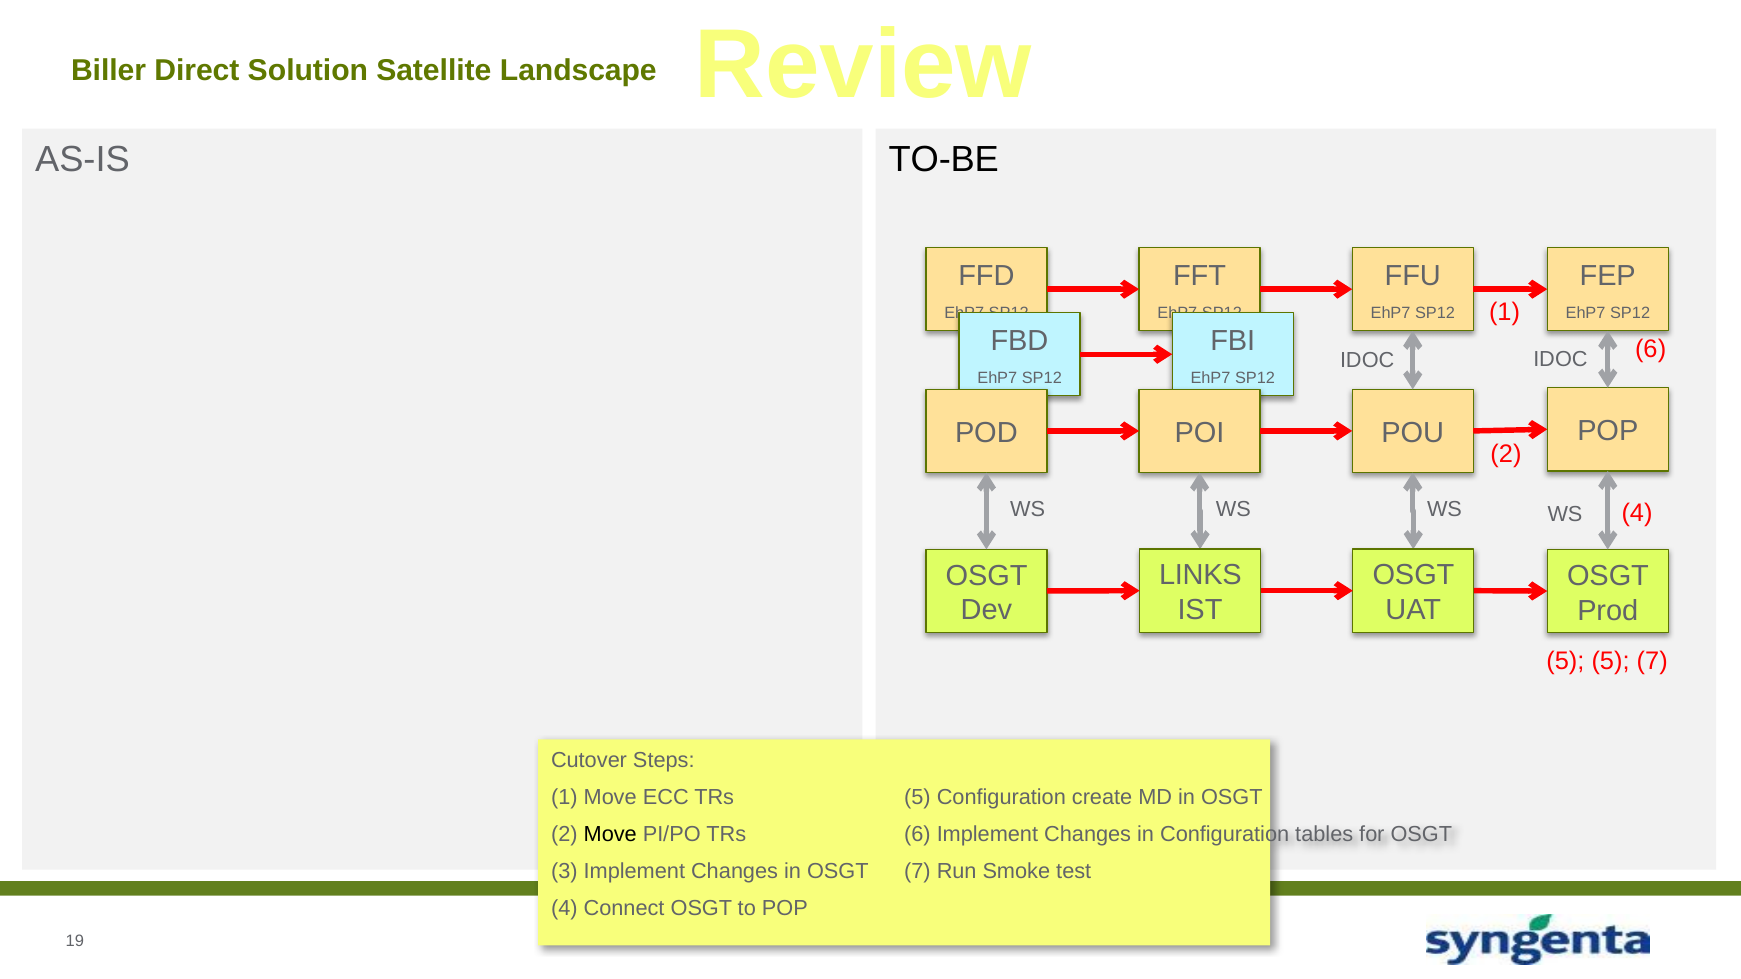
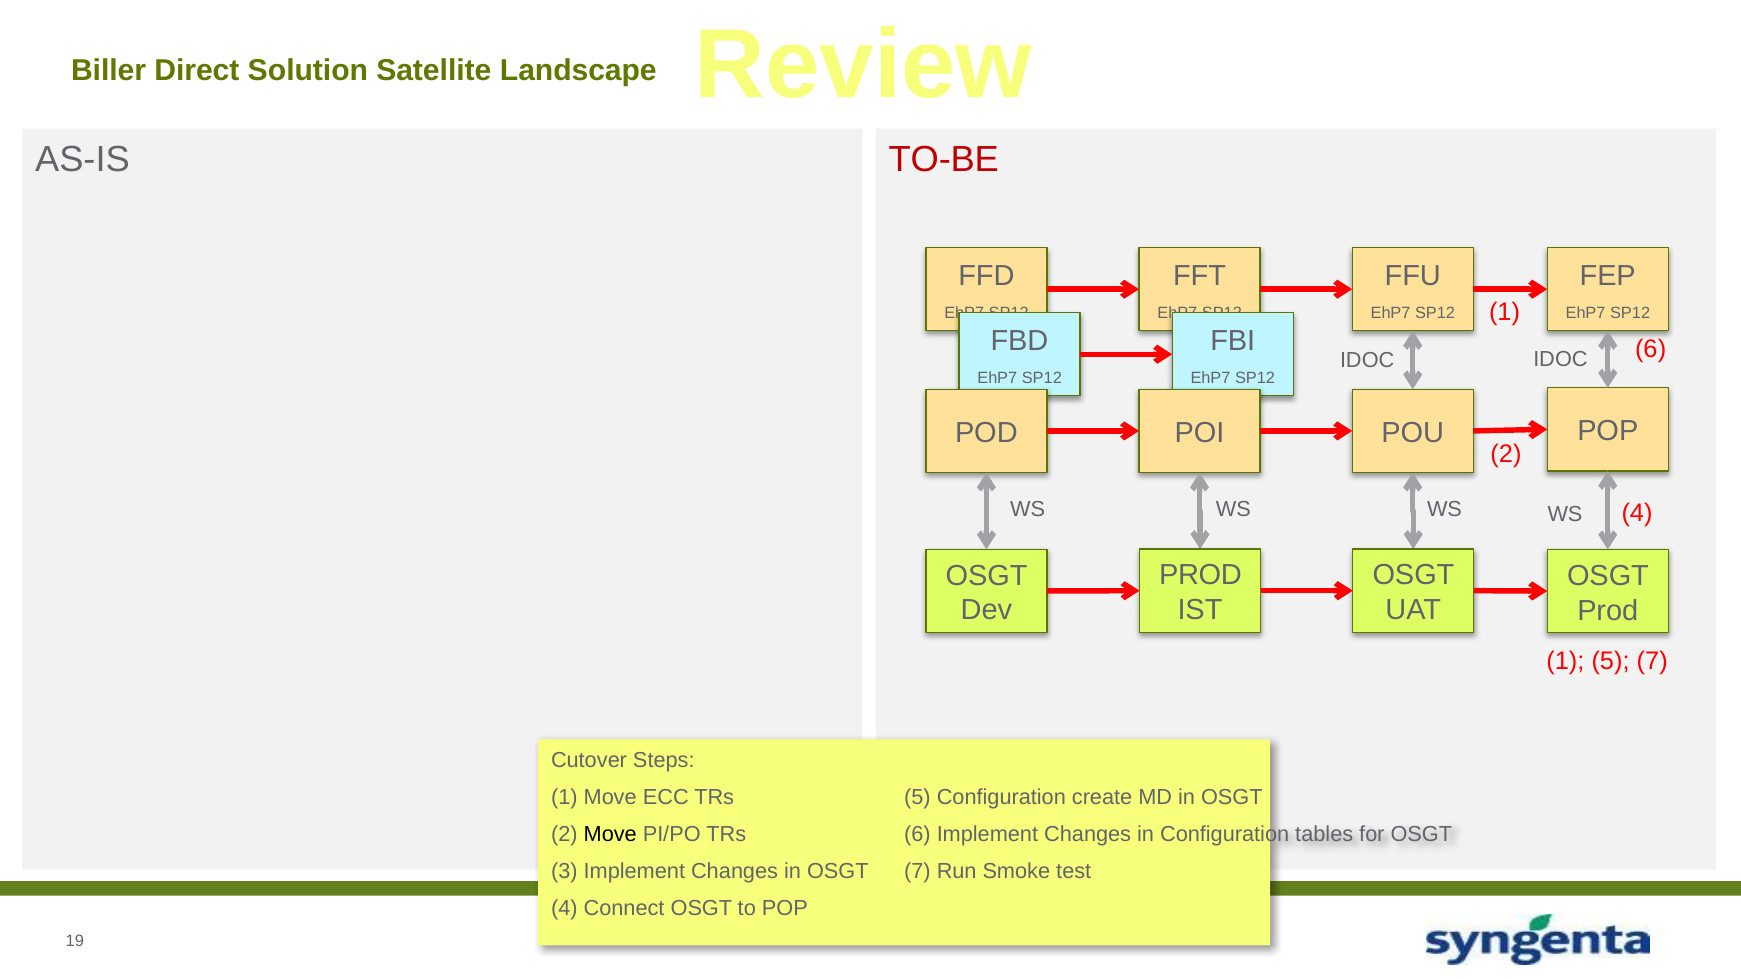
TO-BE colour: black -> red
LINKS at (1200, 575): LINKS -> PROD
5 at (1565, 661): 5 -> 1
